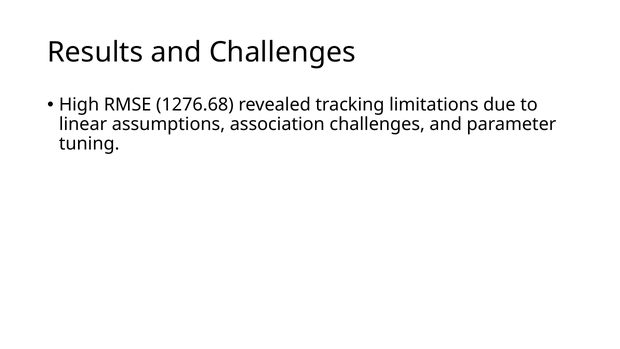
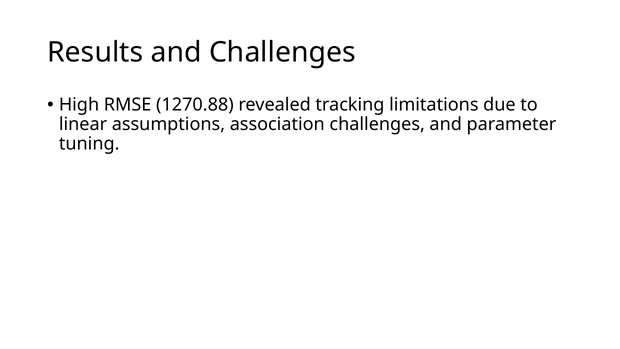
1276.68: 1276.68 -> 1270.88
